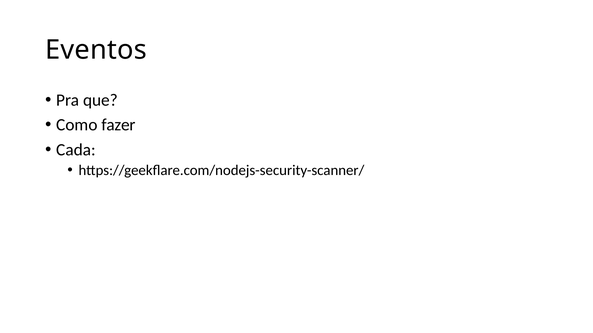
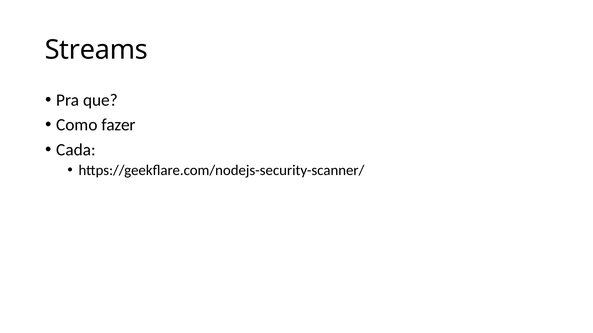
Eventos: Eventos -> Streams
